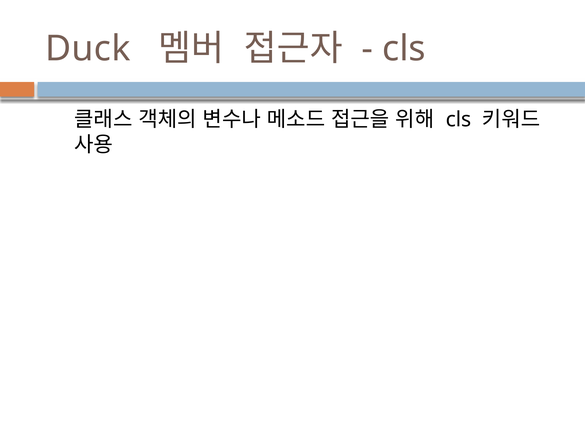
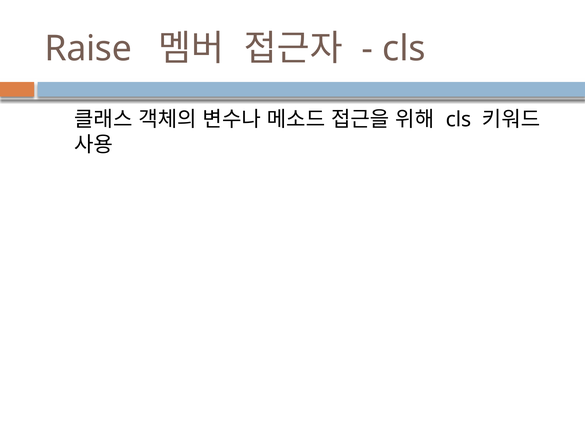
Duck: Duck -> Raise
